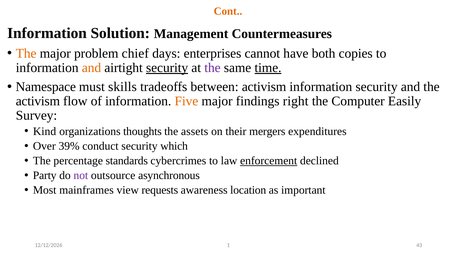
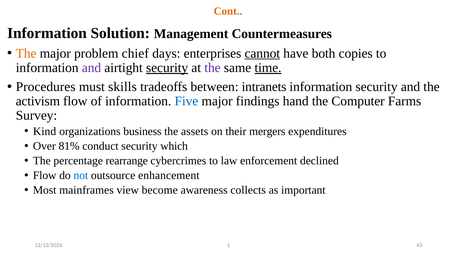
cannot underline: none -> present
and at (91, 68) colour: orange -> purple
Namespace: Namespace -> Procedures
between activism: activism -> intranets
Five colour: orange -> blue
right: right -> hand
Easily: Easily -> Farms
thoughts: thoughts -> business
39%: 39% -> 81%
standards: standards -> rearrange
enforcement underline: present -> none
Party at (45, 175): Party -> Flow
not colour: purple -> blue
asynchronous: asynchronous -> enhancement
requests: requests -> become
location: location -> collects
